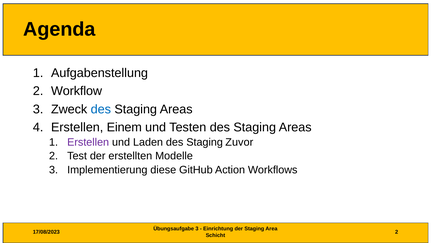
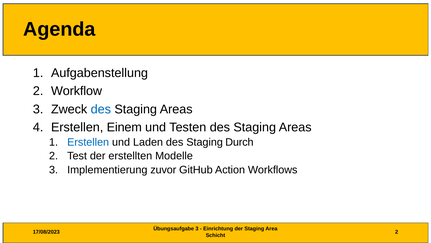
Erstellen at (88, 142) colour: purple -> blue
Zuvor: Zuvor -> Durch
diese: diese -> zuvor
